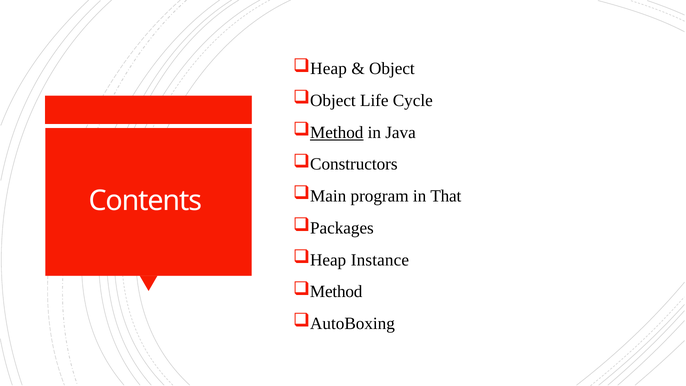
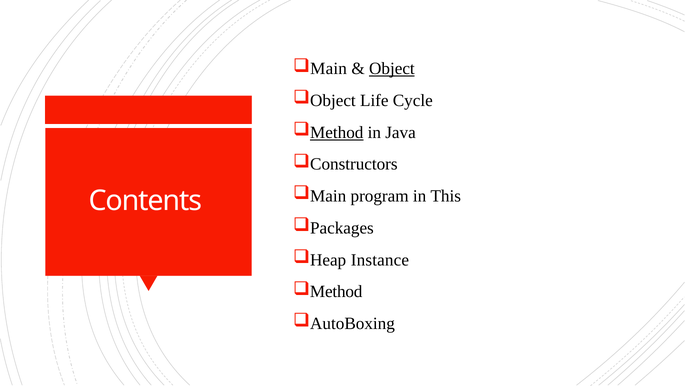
Heap at (329, 69): Heap -> Main
Object at (392, 69) underline: none -> present
That: That -> This
